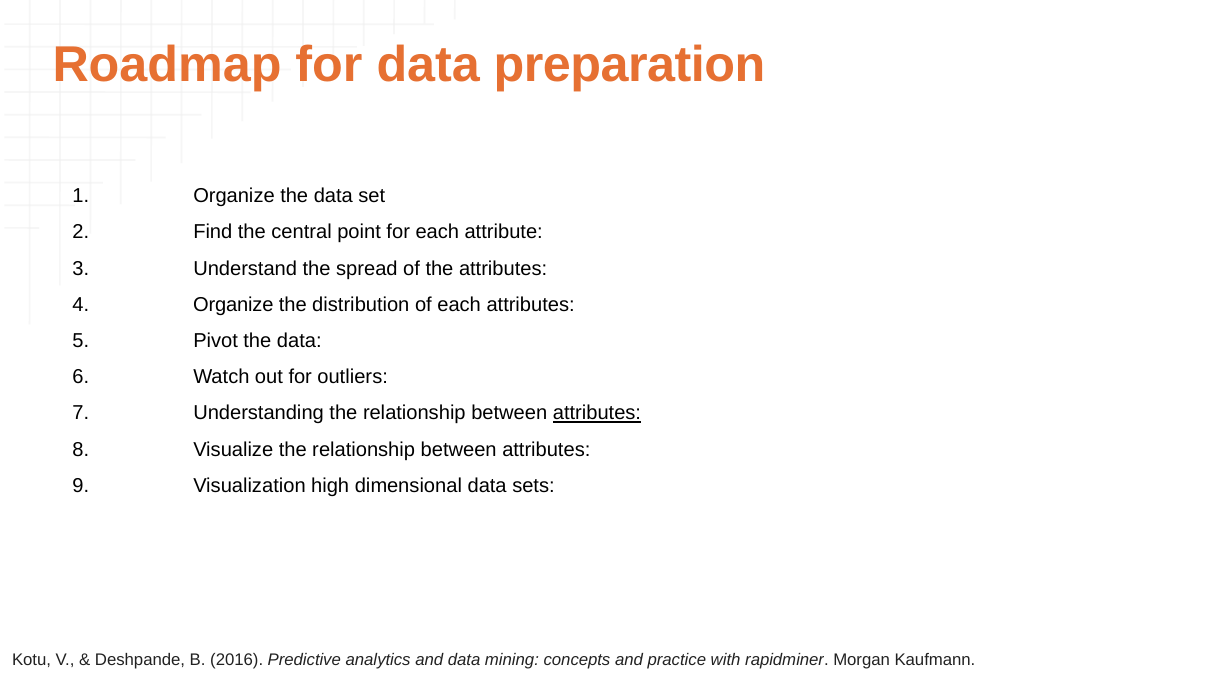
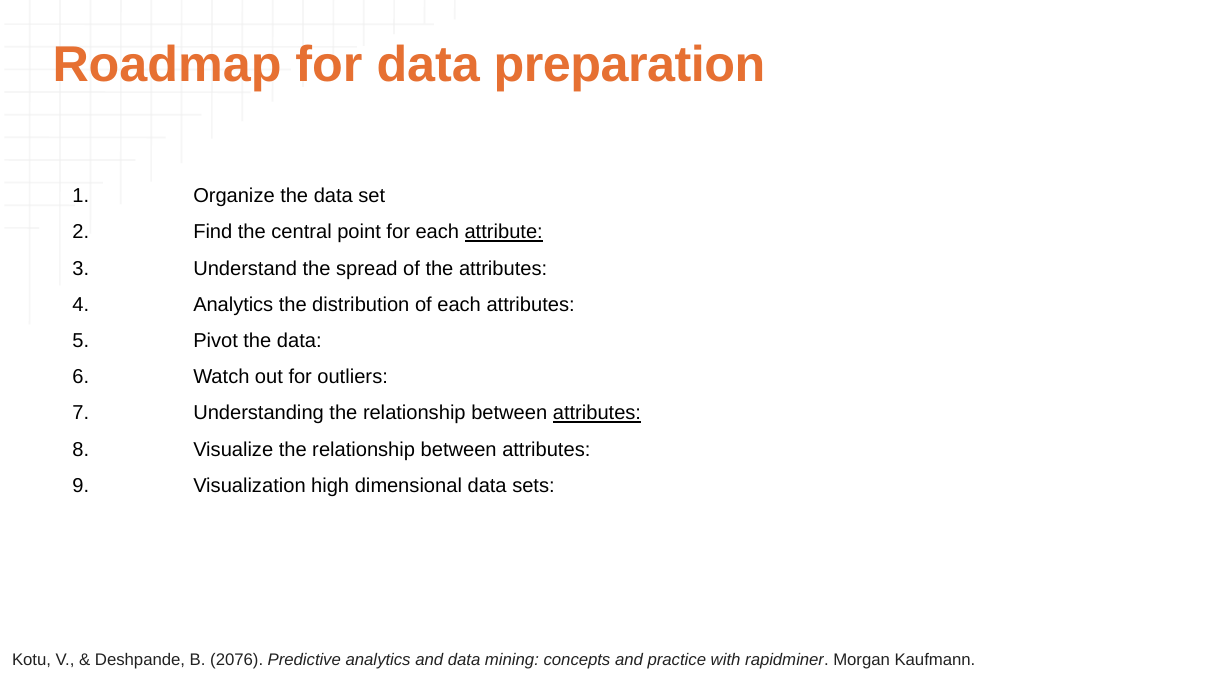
attribute underline: none -> present
4 Organize: Organize -> Analytics
2016: 2016 -> 2076
